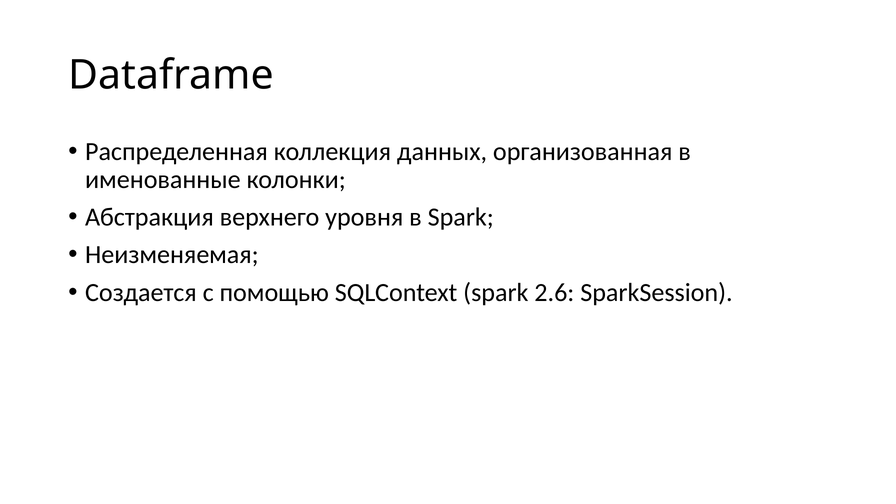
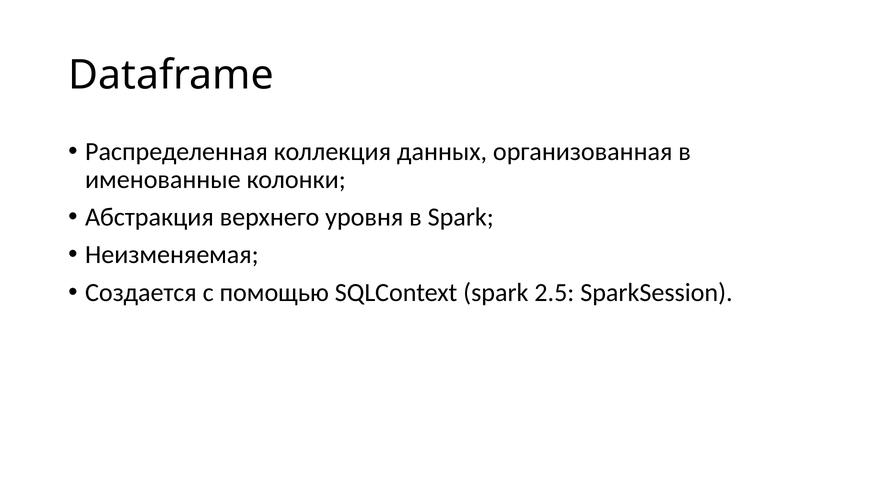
2.6: 2.6 -> 2.5
